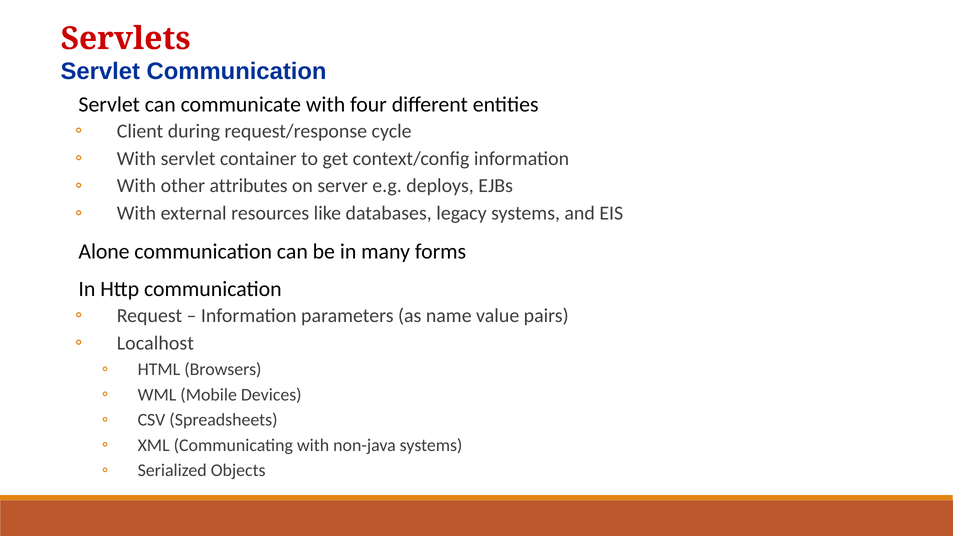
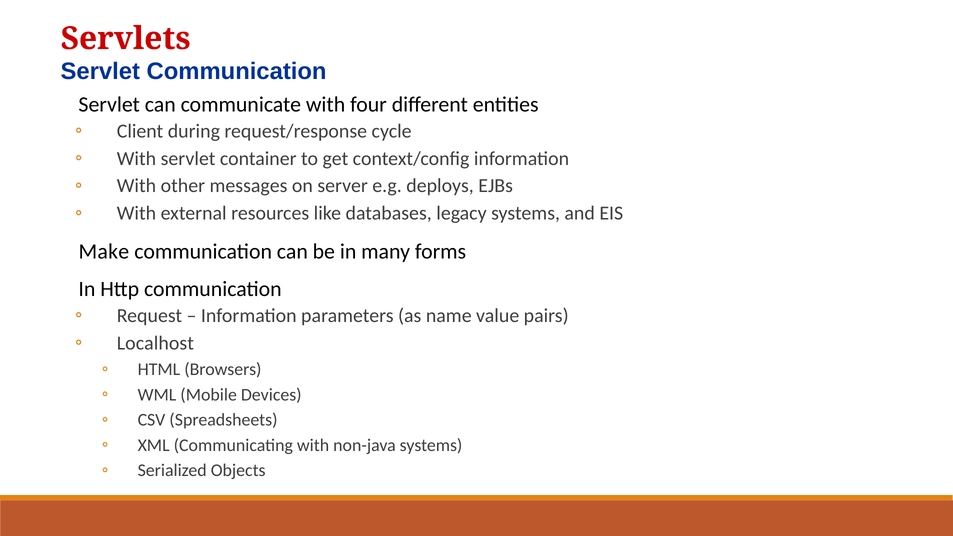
attributes: attributes -> messages
Alone: Alone -> Make
